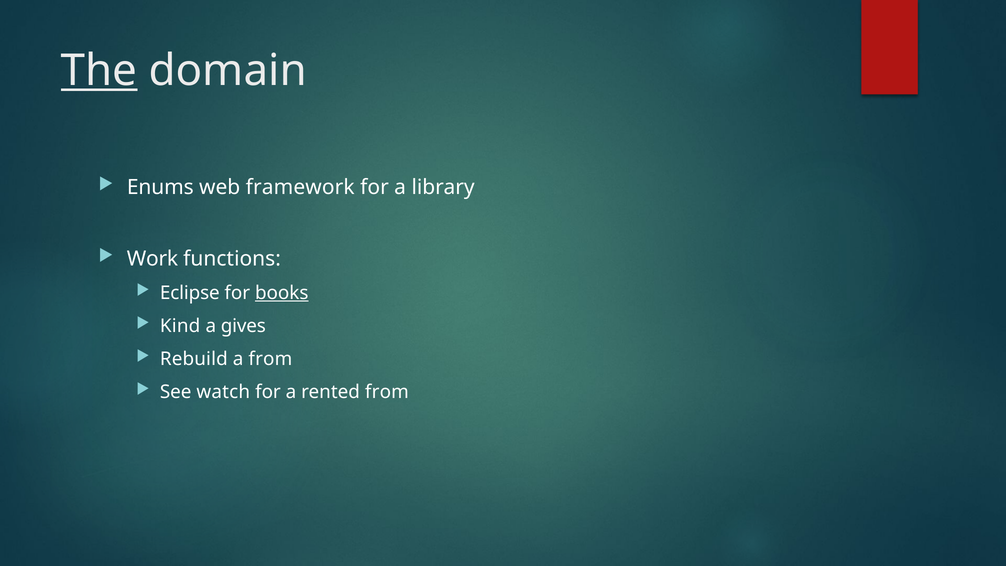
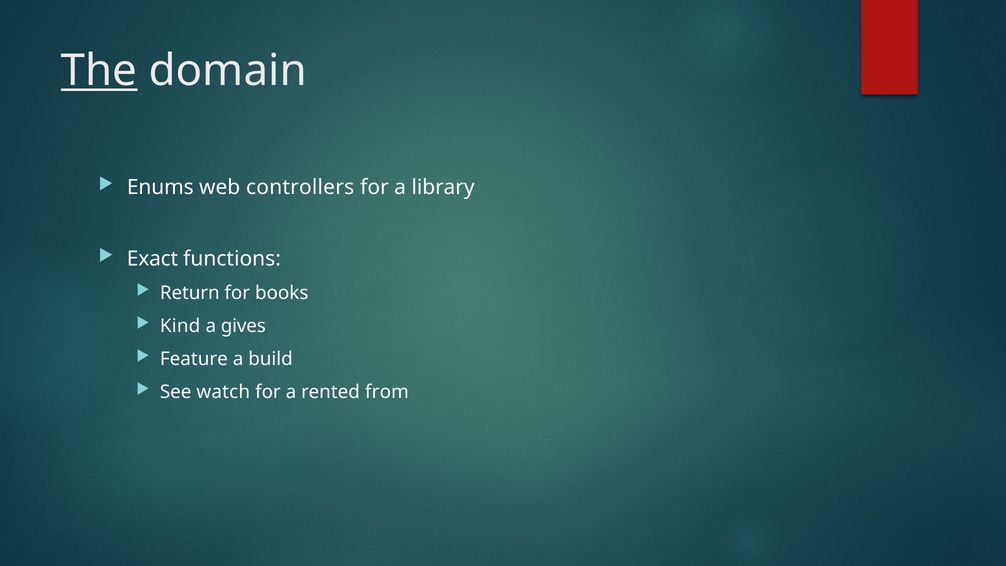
framework: framework -> controllers
Work: Work -> Exact
Eclipse: Eclipse -> Return
books underline: present -> none
Rebuild: Rebuild -> Feature
a from: from -> build
